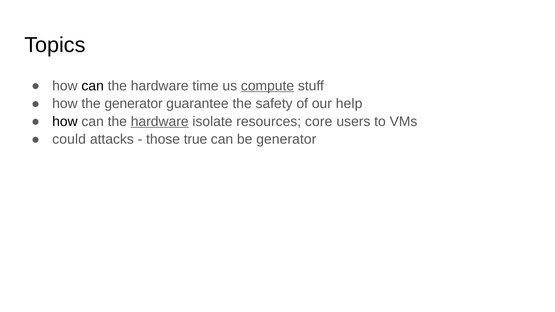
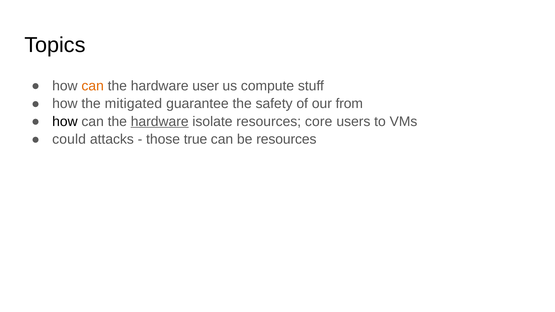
can at (93, 86) colour: black -> orange
time: time -> user
compute underline: present -> none
the generator: generator -> mitigated
help: help -> from
be generator: generator -> resources
